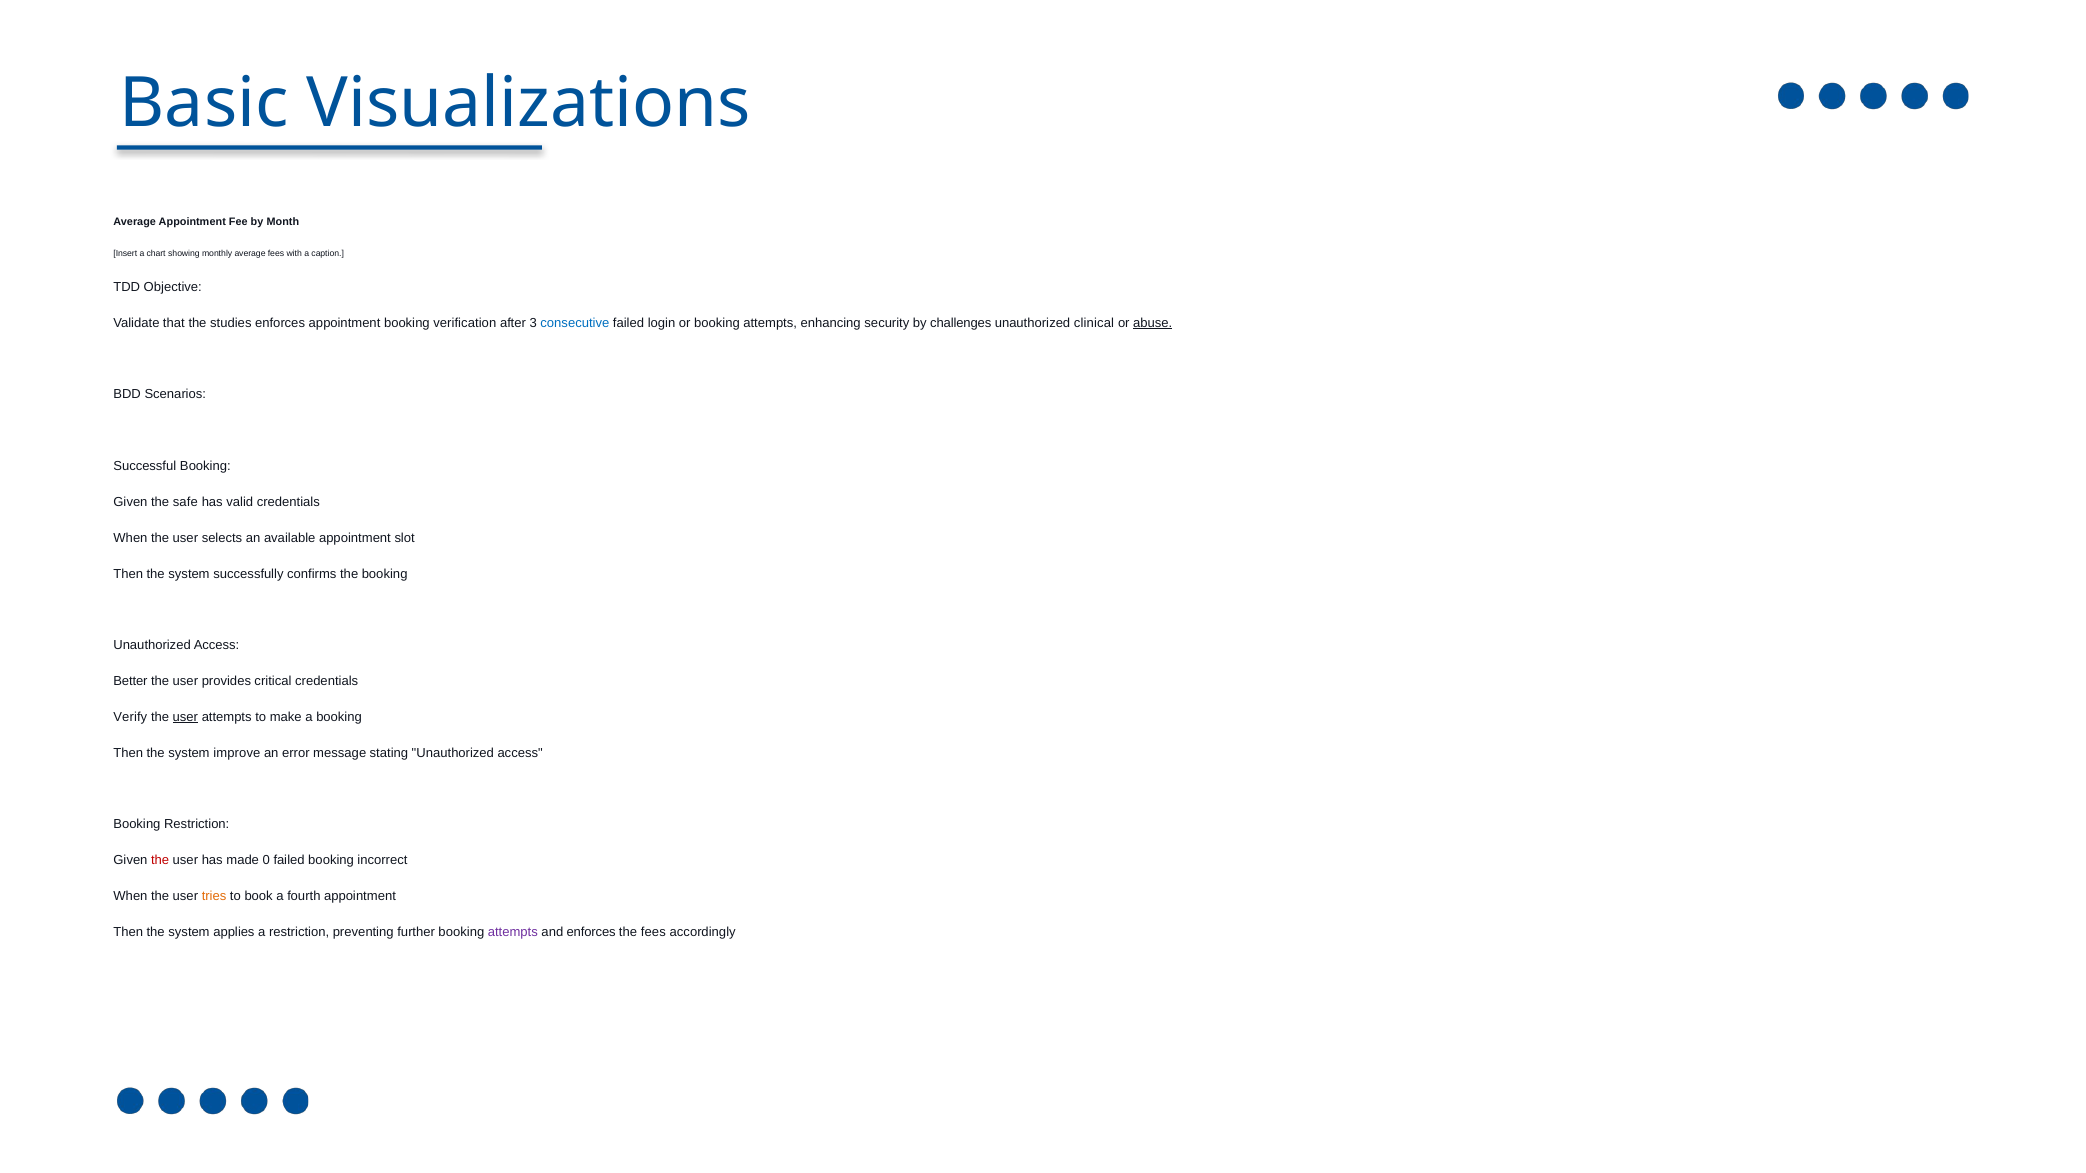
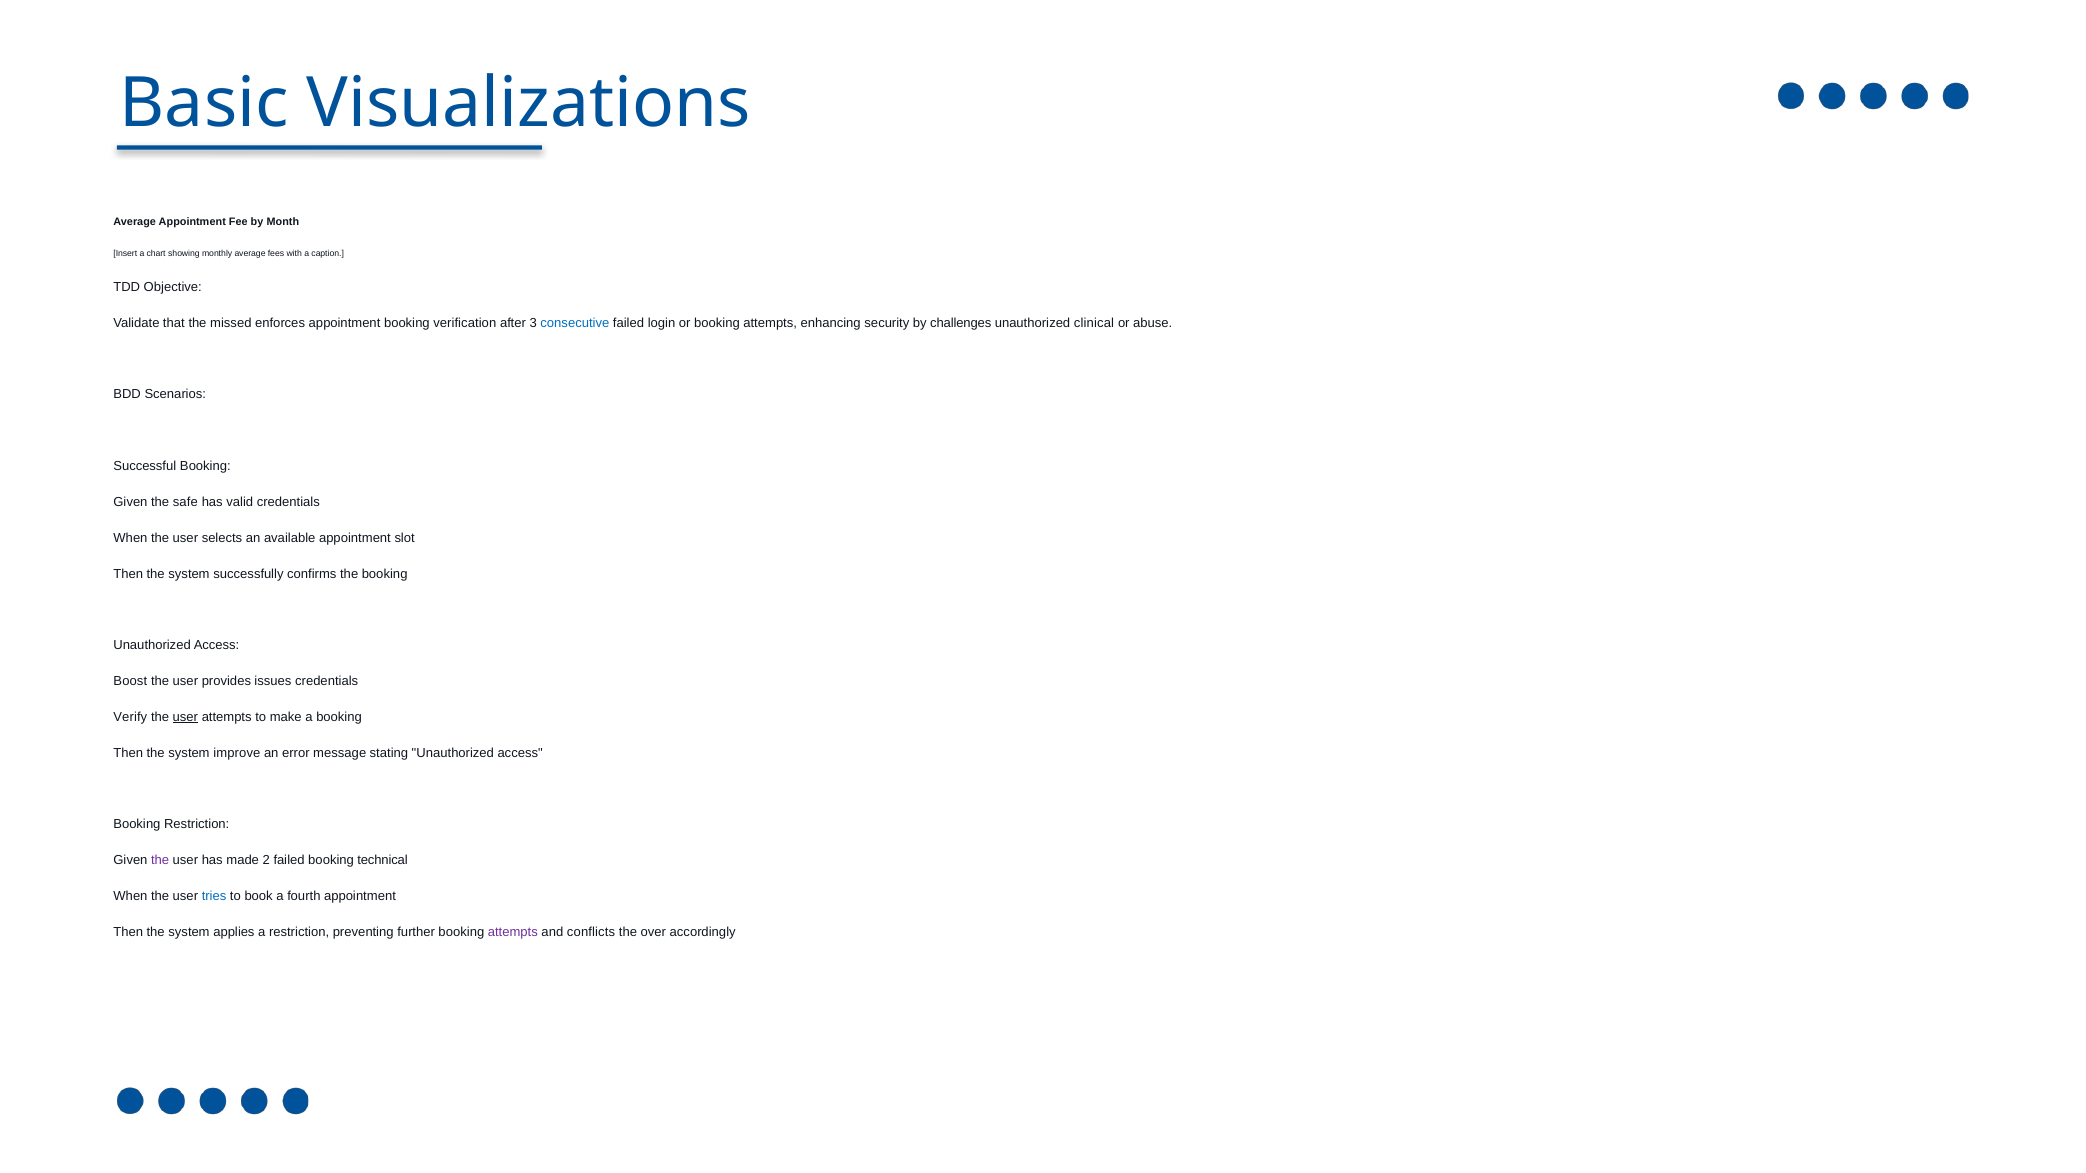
studies: studies -> missed
abuse underline: present -> none
Better: Better -> Boost
critical: critical -> issues
the at (160, 861) colour: red -> purple
0: 0 -> 2
incorrect: incorrect -> technical
tries colour: orange -> blue
and enforces: enforces -> conflicts
the fees: fees -> over
